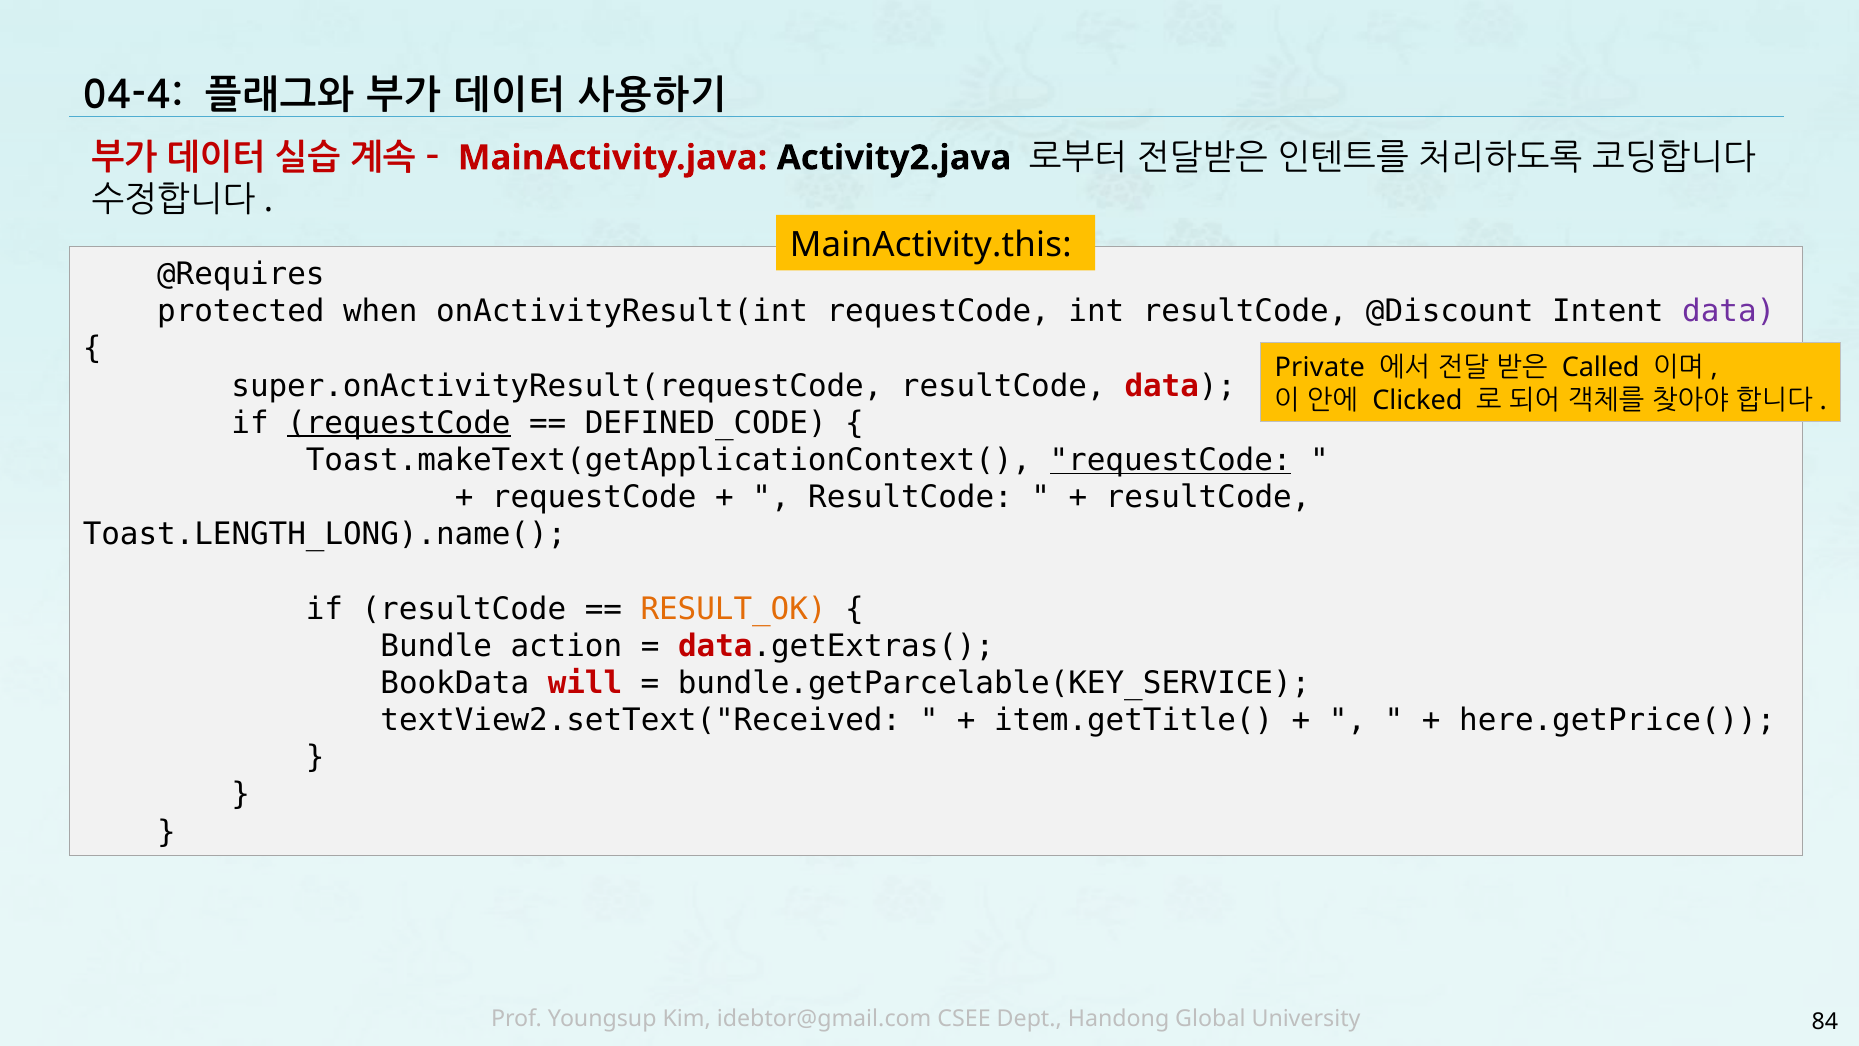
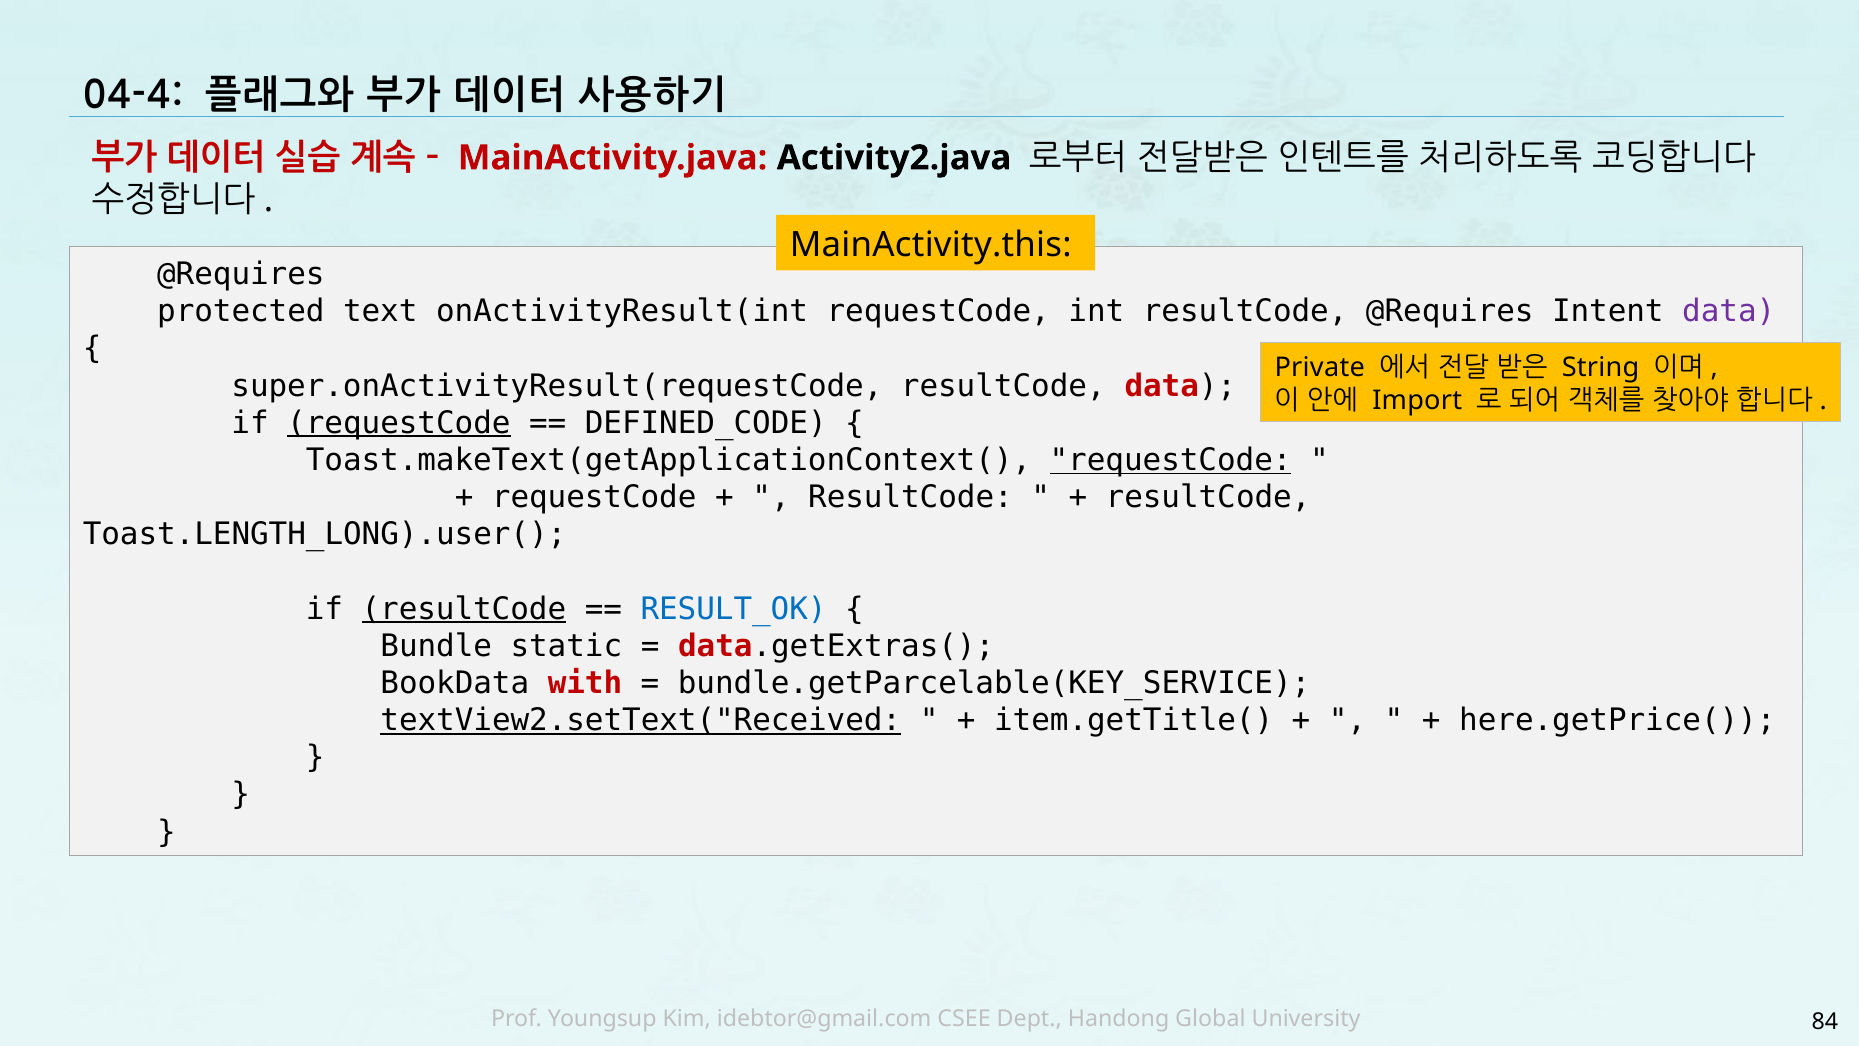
when: when -> text
resultCode @Discount: @Discount -> @Requires
Called: Called -> String
Clicked: Clicked -> Import
Toast.LENGTH_LONG).name(: Toast.LENGTH_LONG).name( -> Toast.LENGTH_LONG).user(
resultCode at (464, 609) underline: none -> present
RESULT_OK colour: orange -> blue
action: action -> static
will: will -> with
textView2.setText("Received underline: none -> present
